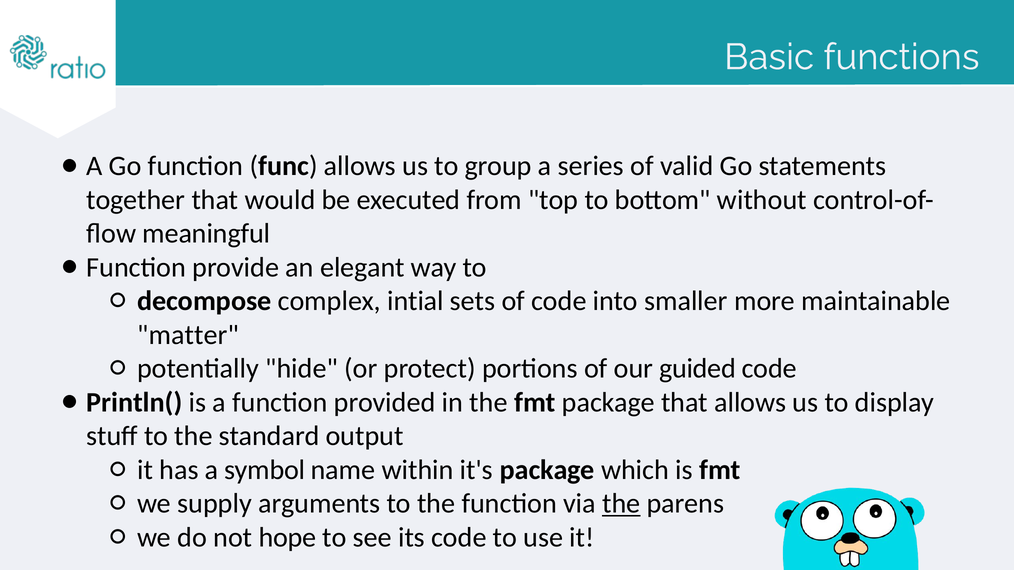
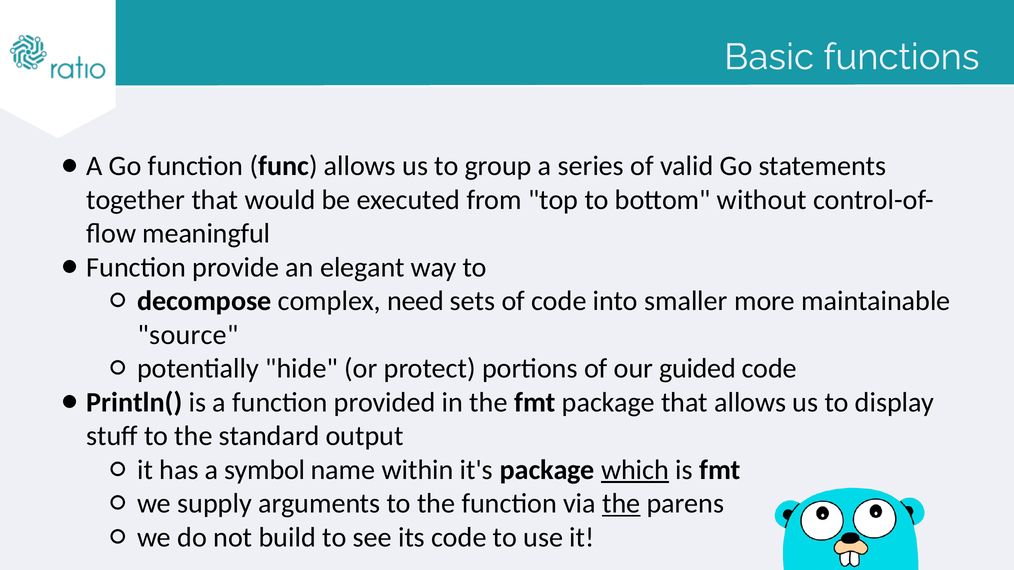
intial: intial -> need
matter: matter -> source
which underline: none -> present
hope: hope -> build
